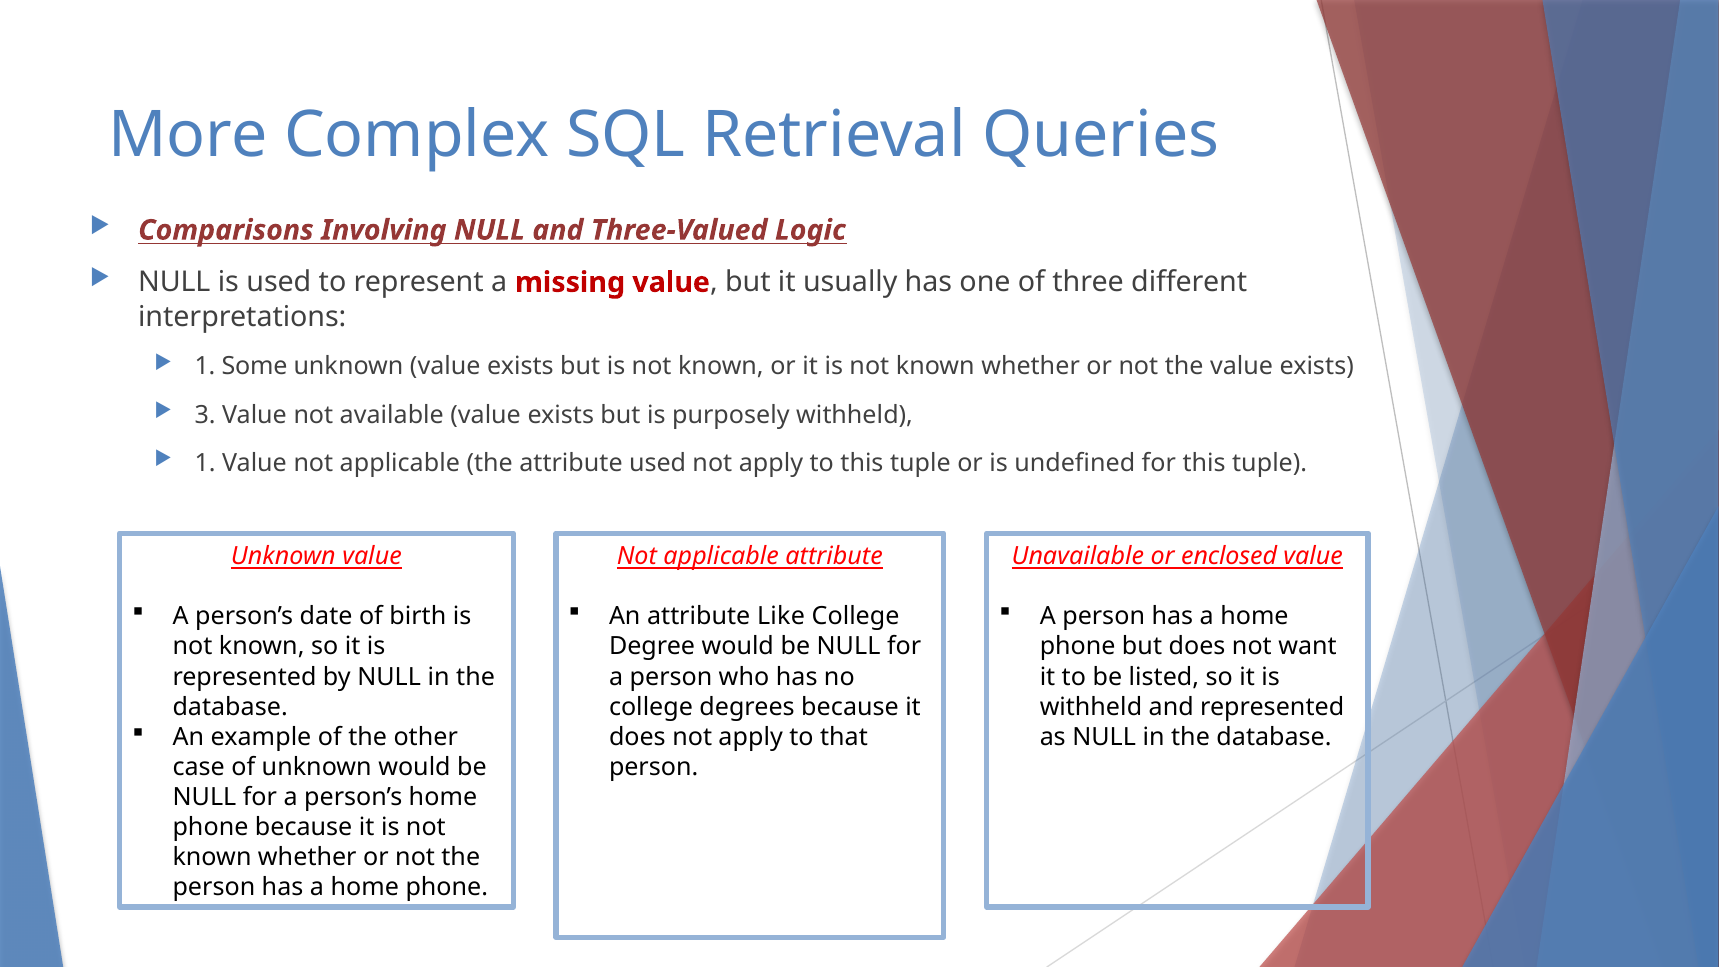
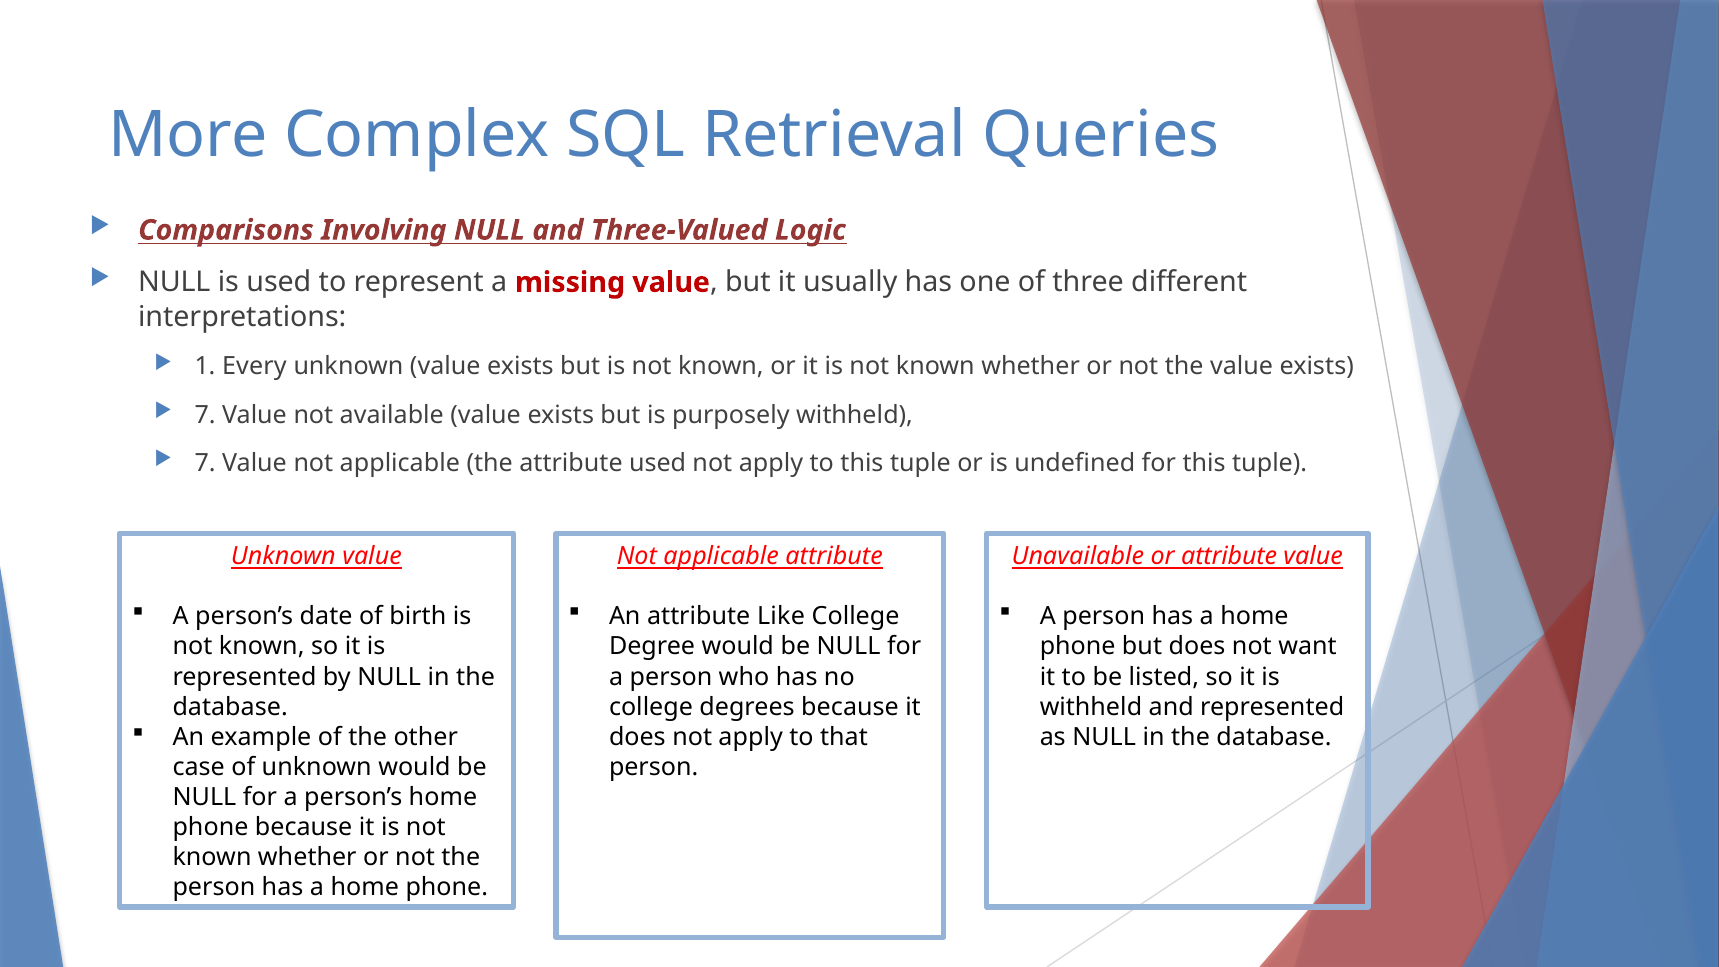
Some: Some -> Every
3 at (205, 415): 3 -> 7
1 at (205, 463): 1 -> 7
or enclosed: enclosed -> attribute
